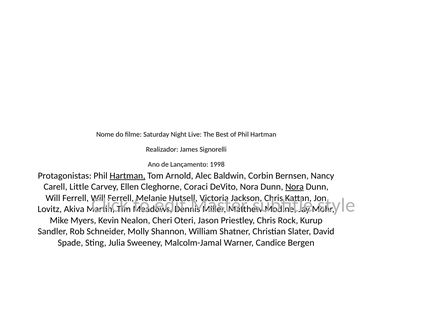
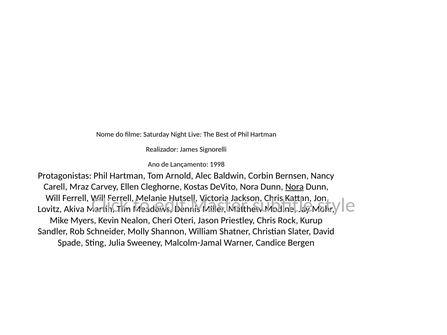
Hartman at (127, 176) underline: present -> none
Little: Little -> Mraz
Coraci: Coraci -> Kostas
